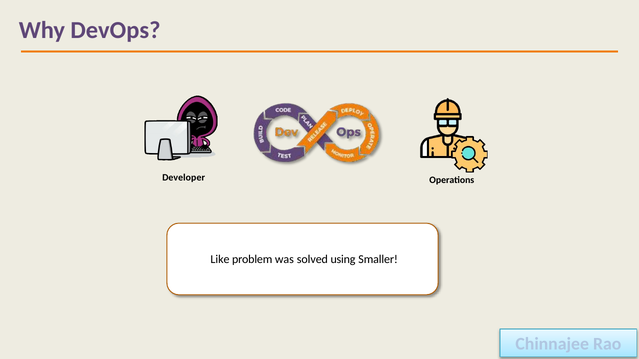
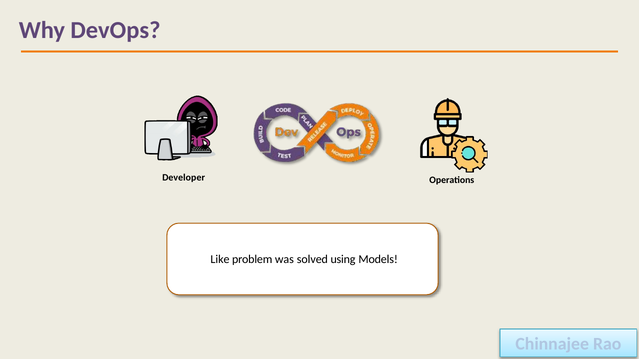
Smaller: Smaller -> Models
